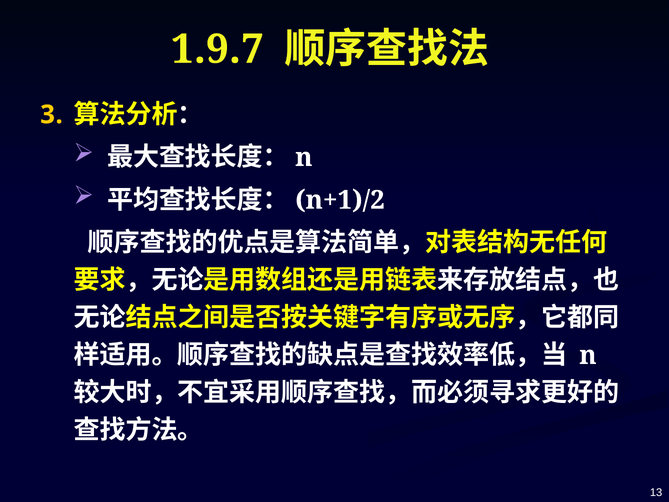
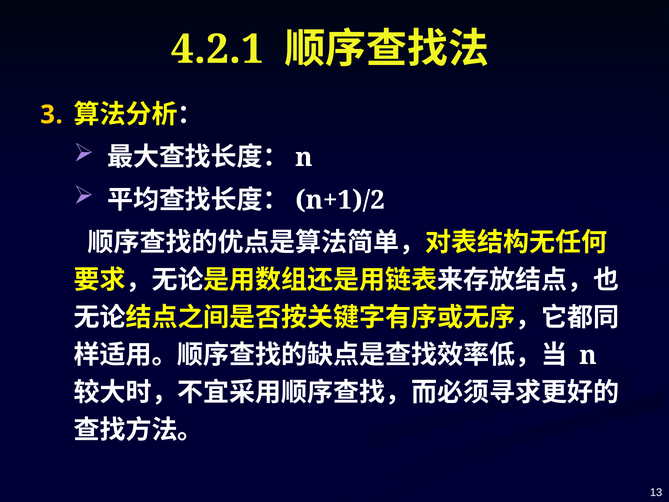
1.9.7: 1.9.7 -> 4.2.1
